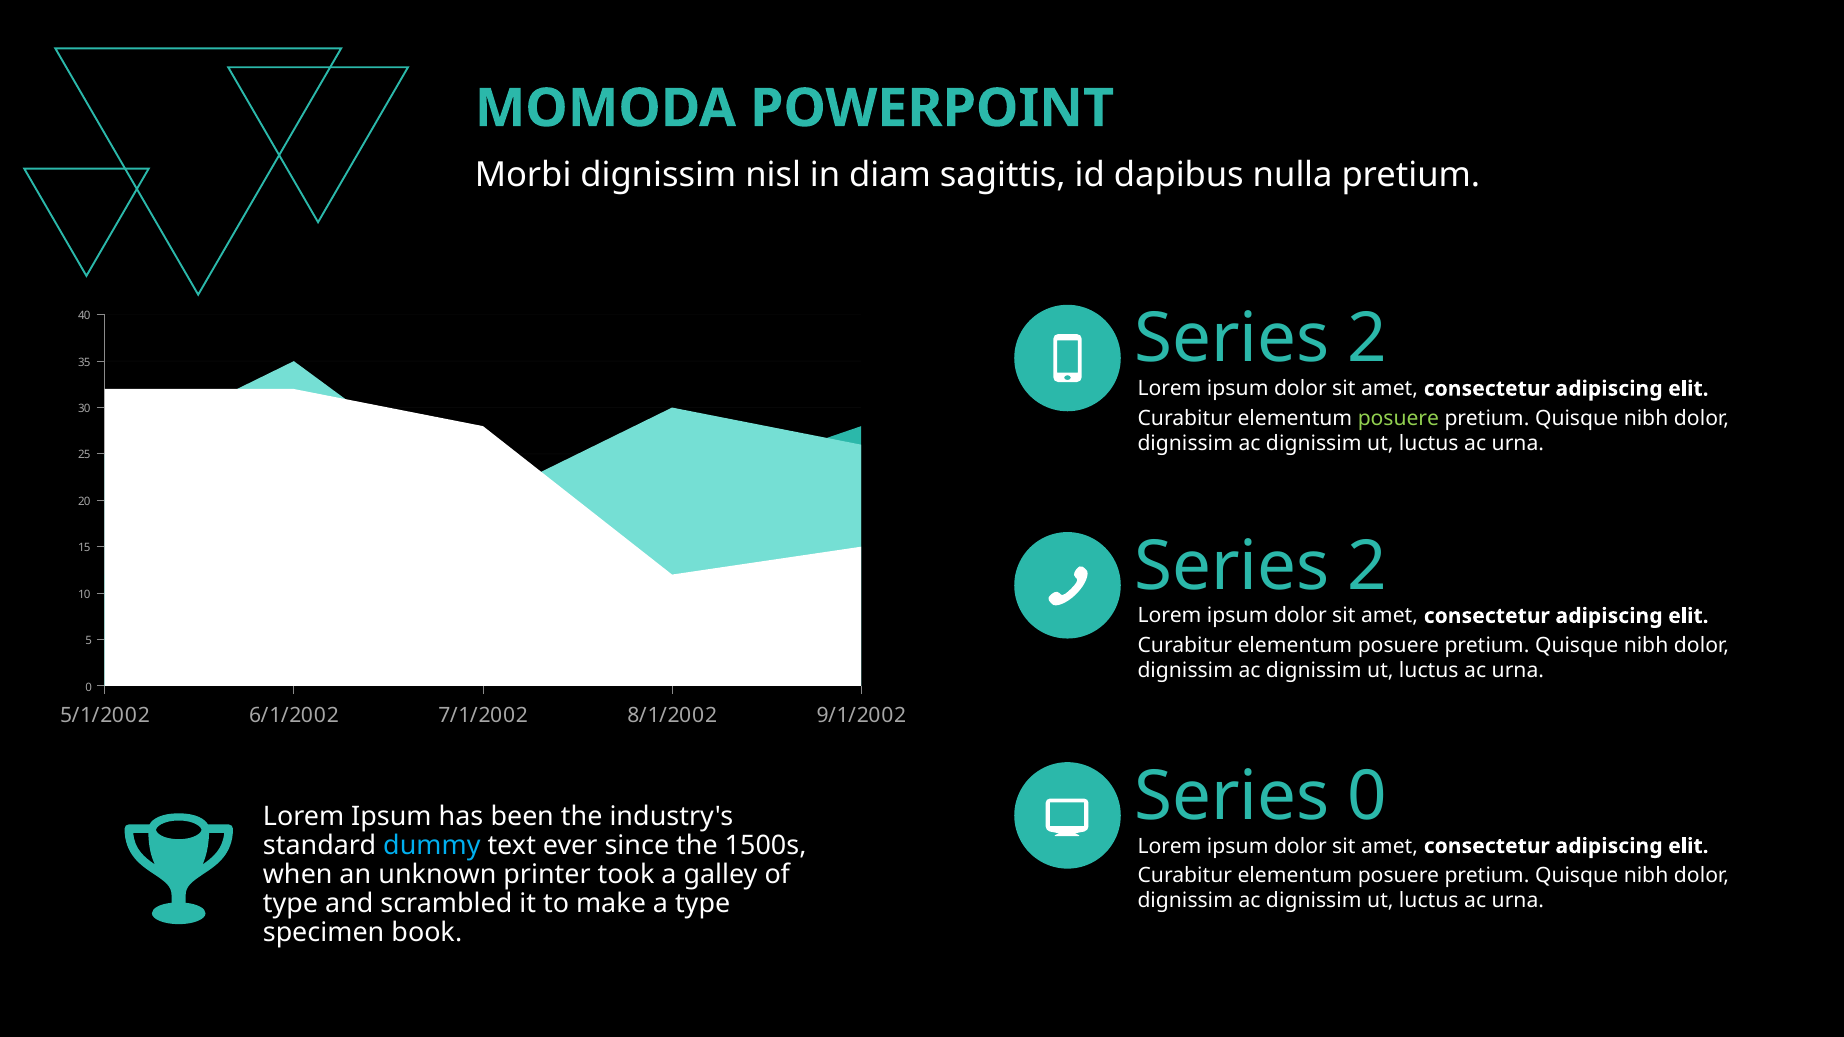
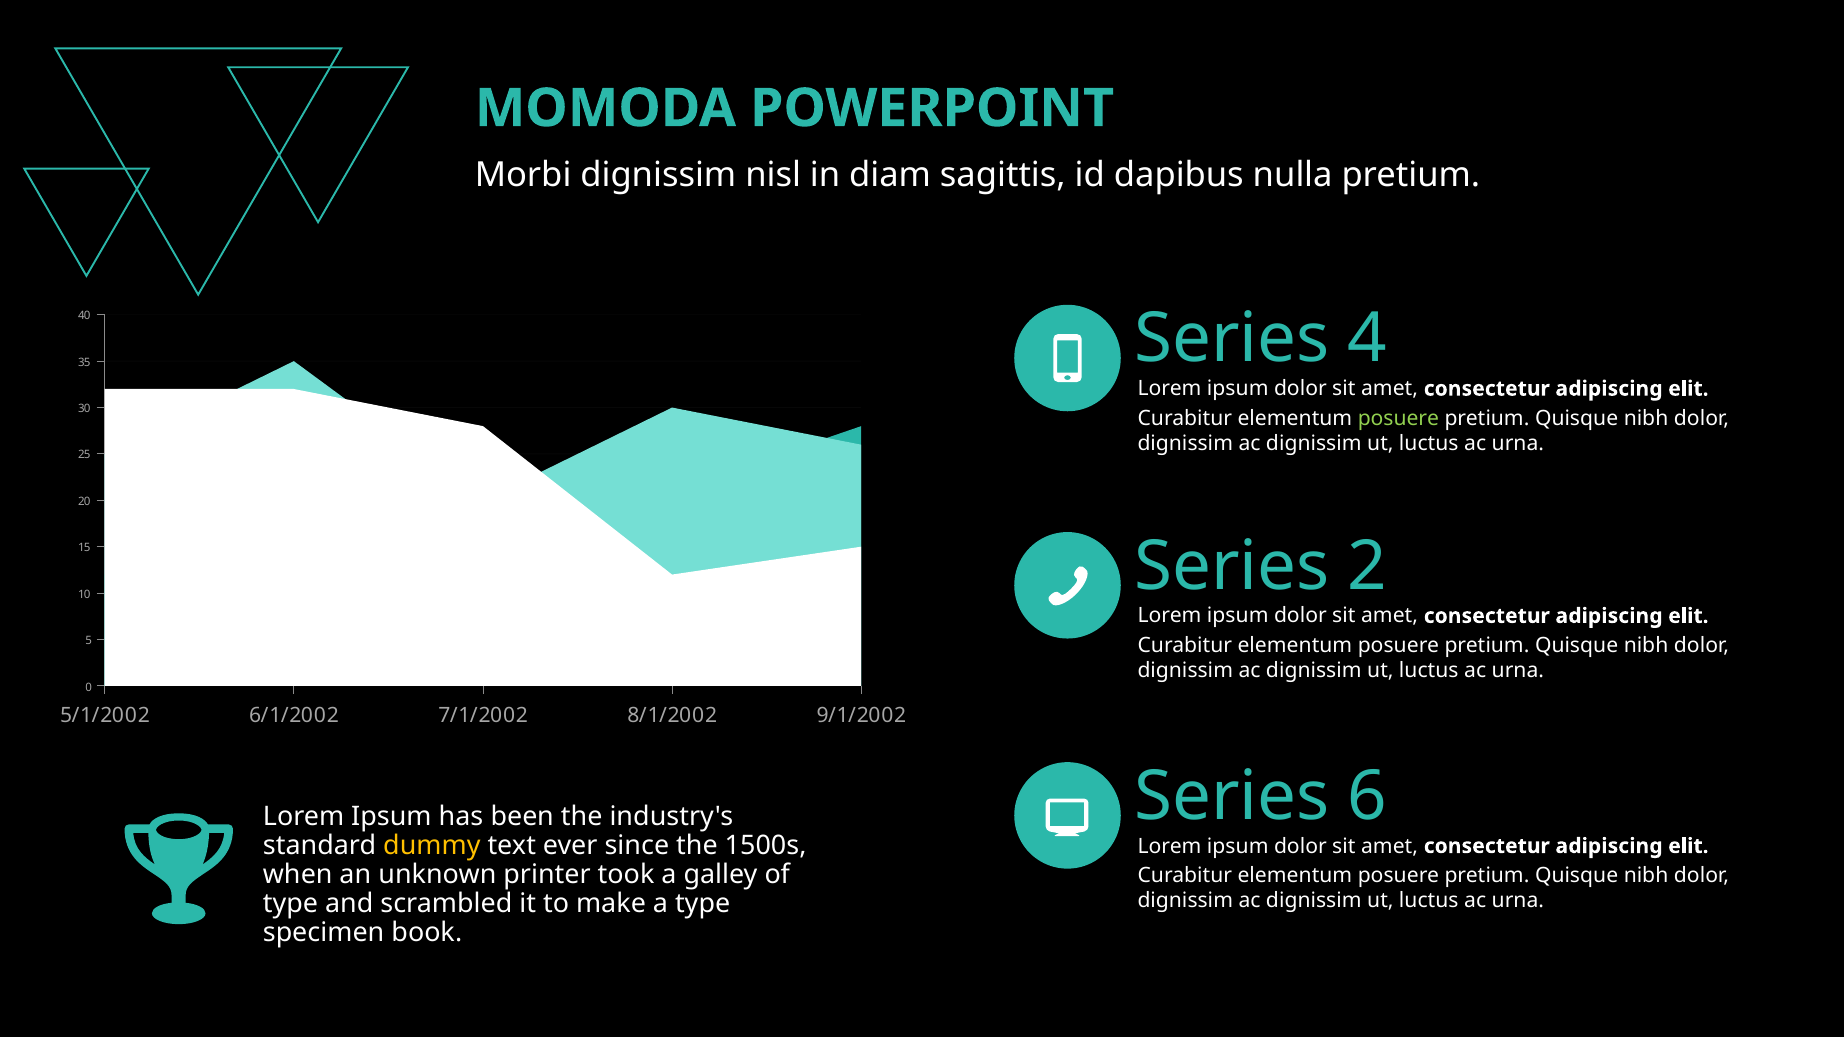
2 at (1368, 339): 2 -> 4
Series 0: 0 -> 6
dummy colour: light blue -> yellow
